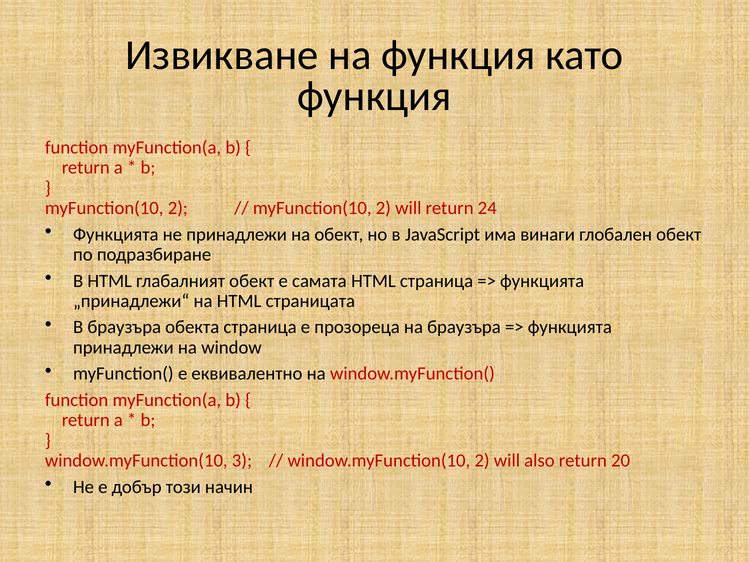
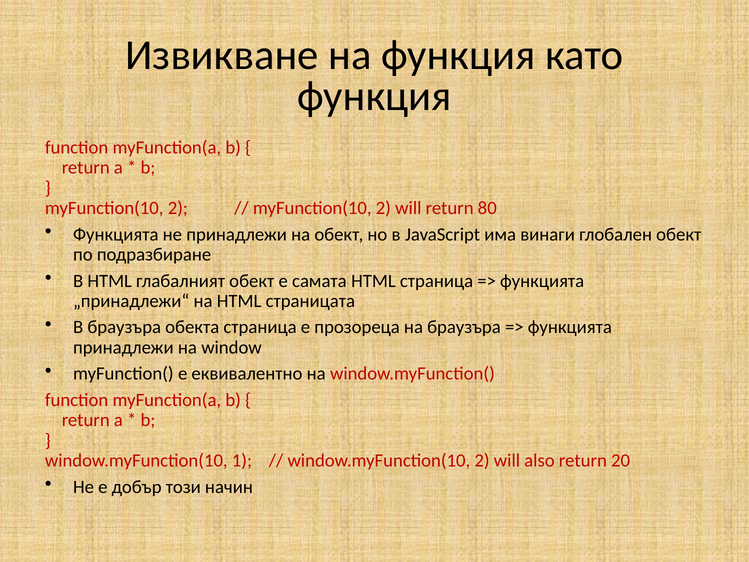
24: 24 -> 80
3: 3 -> 1
